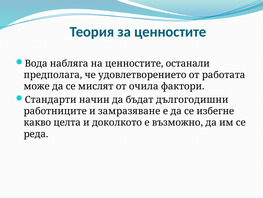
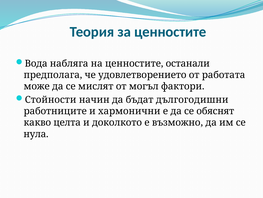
очила: очила -> могъл
Стандарти: Стандарти -> Стойности
замразяване: замразяване -> хармонични
избегне: избегне -> обяснят
реда: реда -> нула
